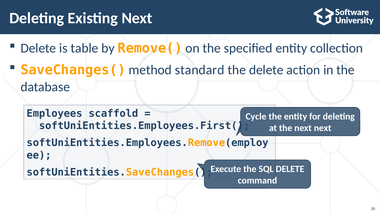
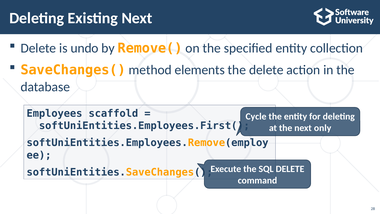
table: table -> undo
standard: standard -> elements
next next: next -> only
